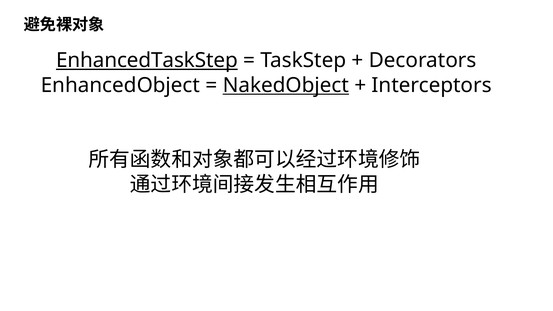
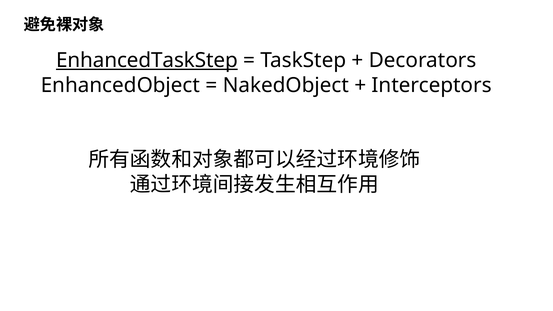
NakedObject underline: present -> none
